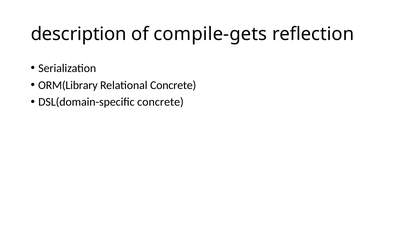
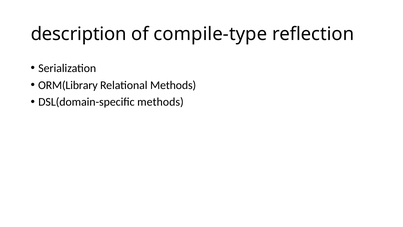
compile-gets: compile-gets -> compile-type
Relational Concrete: Concrete -> Methods
DSL(domain-specific concrete: concrete -> methods
